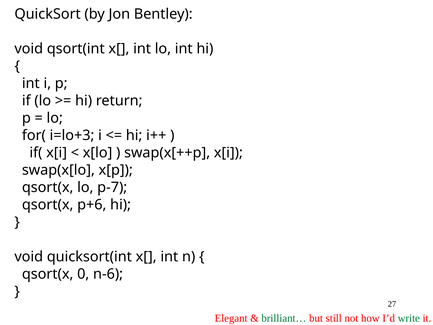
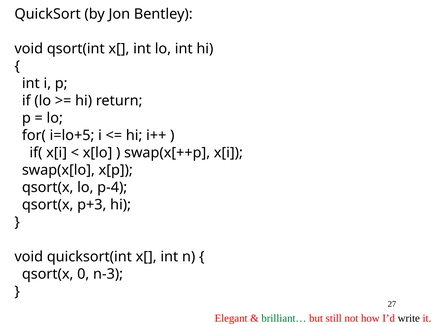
i=lo+3: i=lo+3 -> i=lo+5
p-7: p-7 -> p-4
p+6: p+6 -> p+3
n-6: n-6 -> n-3
write colour: green -> black
